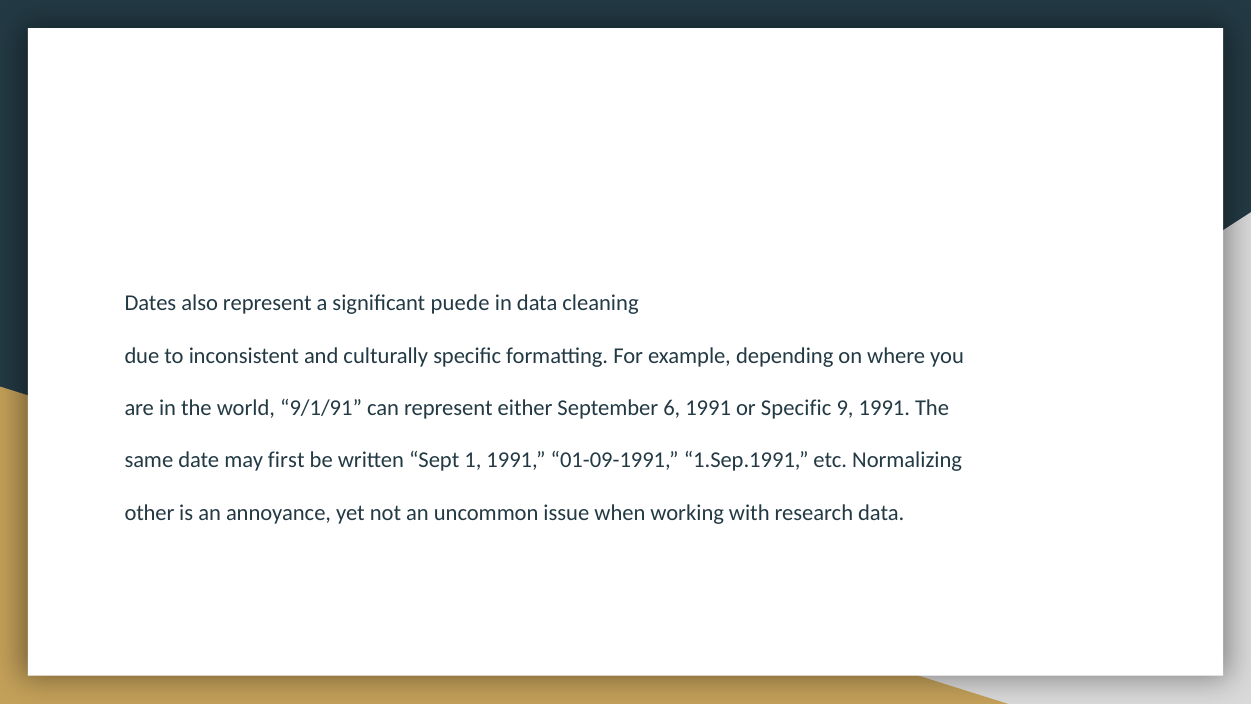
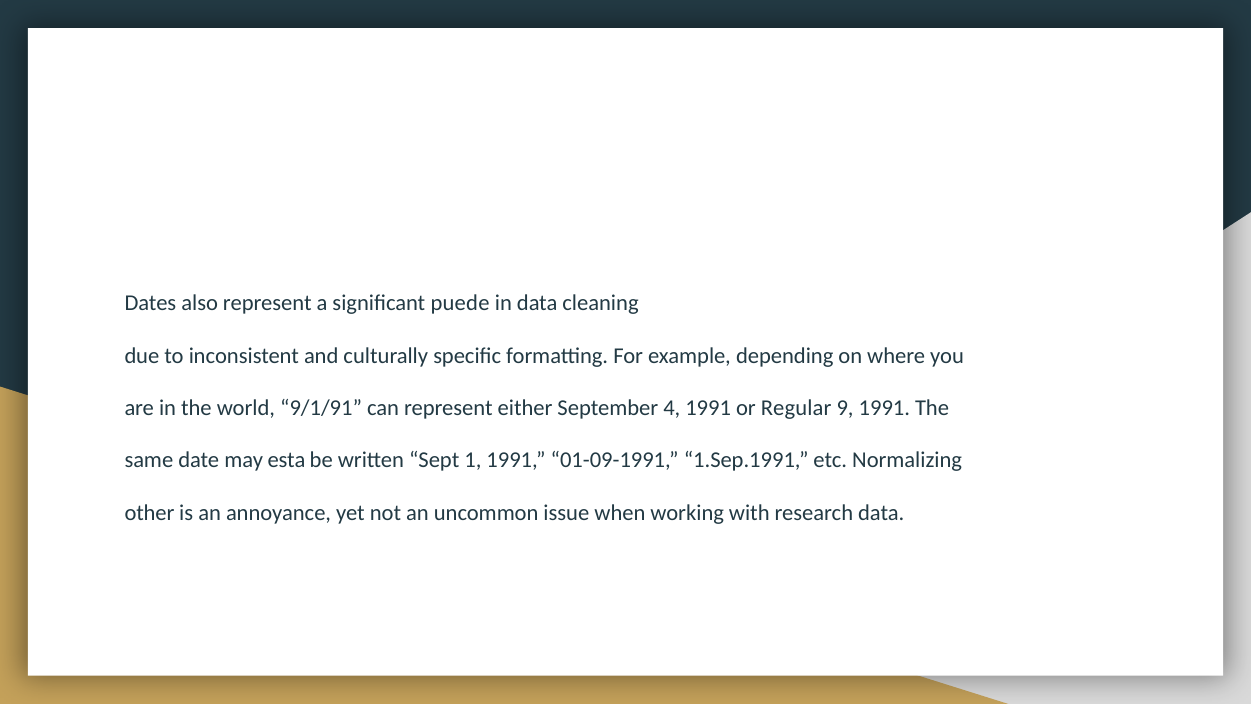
6: 6 -> 4
or Specific: Specific -> Regular
first: first -> esta
